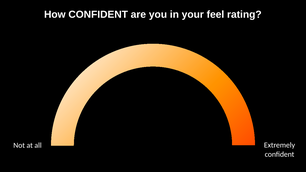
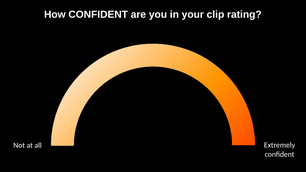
feel: feel -> clip
